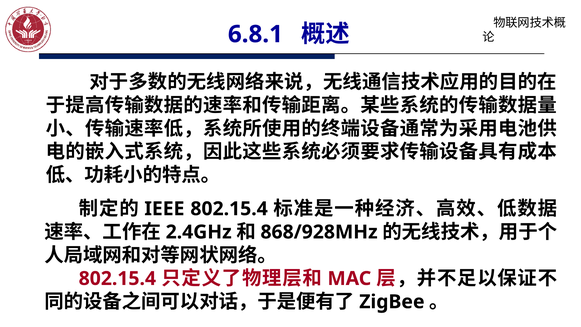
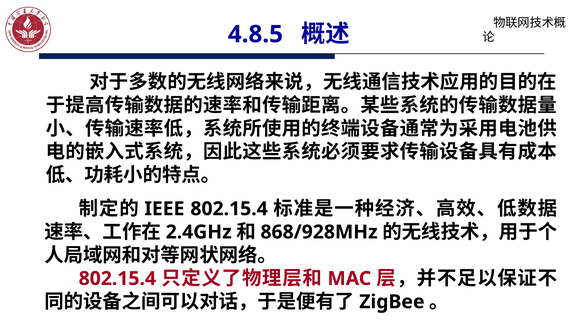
6.8.1: 6.8.1 -> 4.8.5
